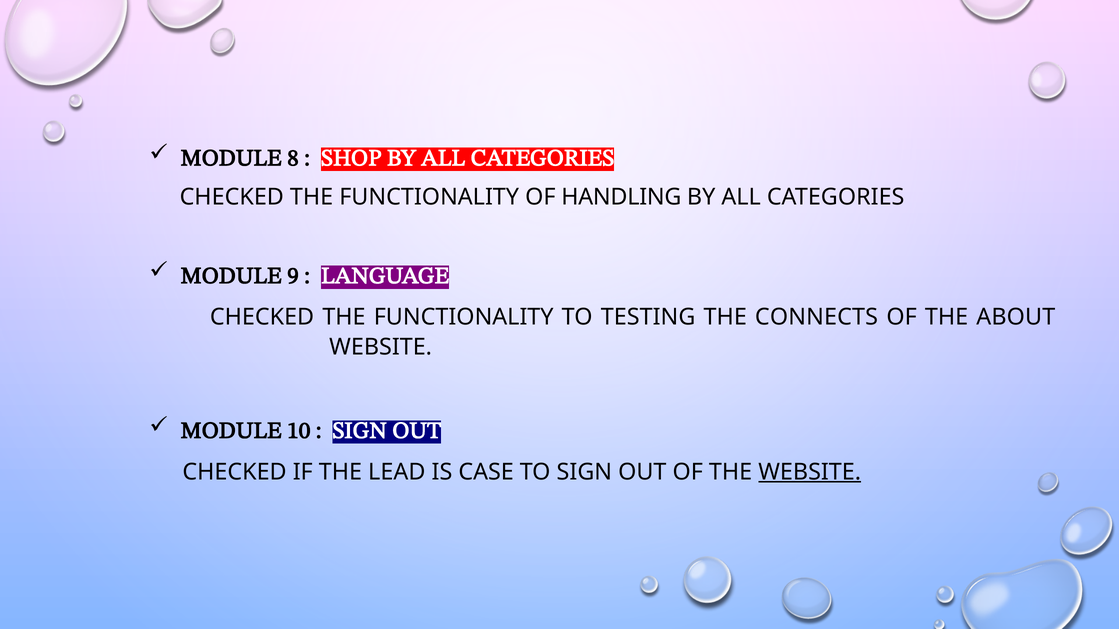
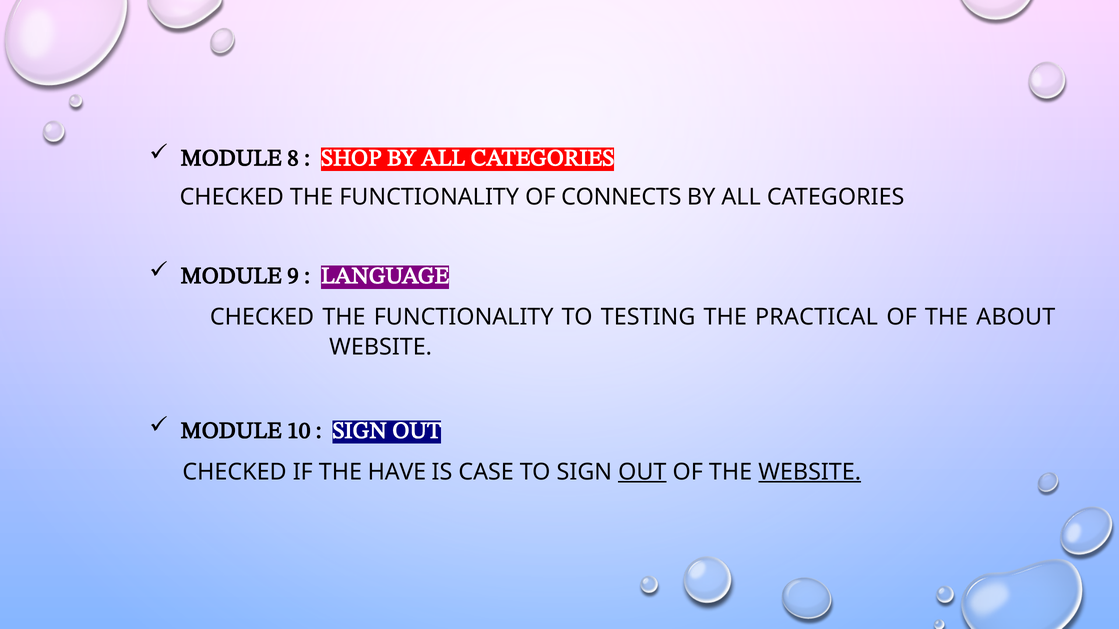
HANDLING: HANDLING -> CONNECTS
CONNECTS: CONNECTS -> PRACTICAL
LEAD: LEAD -> HAVE
OUT at (642, 472) underline: none -> present
